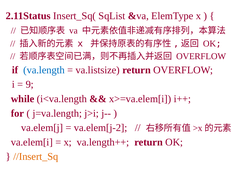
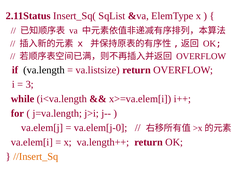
va.length colour: blue -> black
9: 9 -> 3
va.elem[j-2: va.elem[j-2 -> va.elem[j-0
